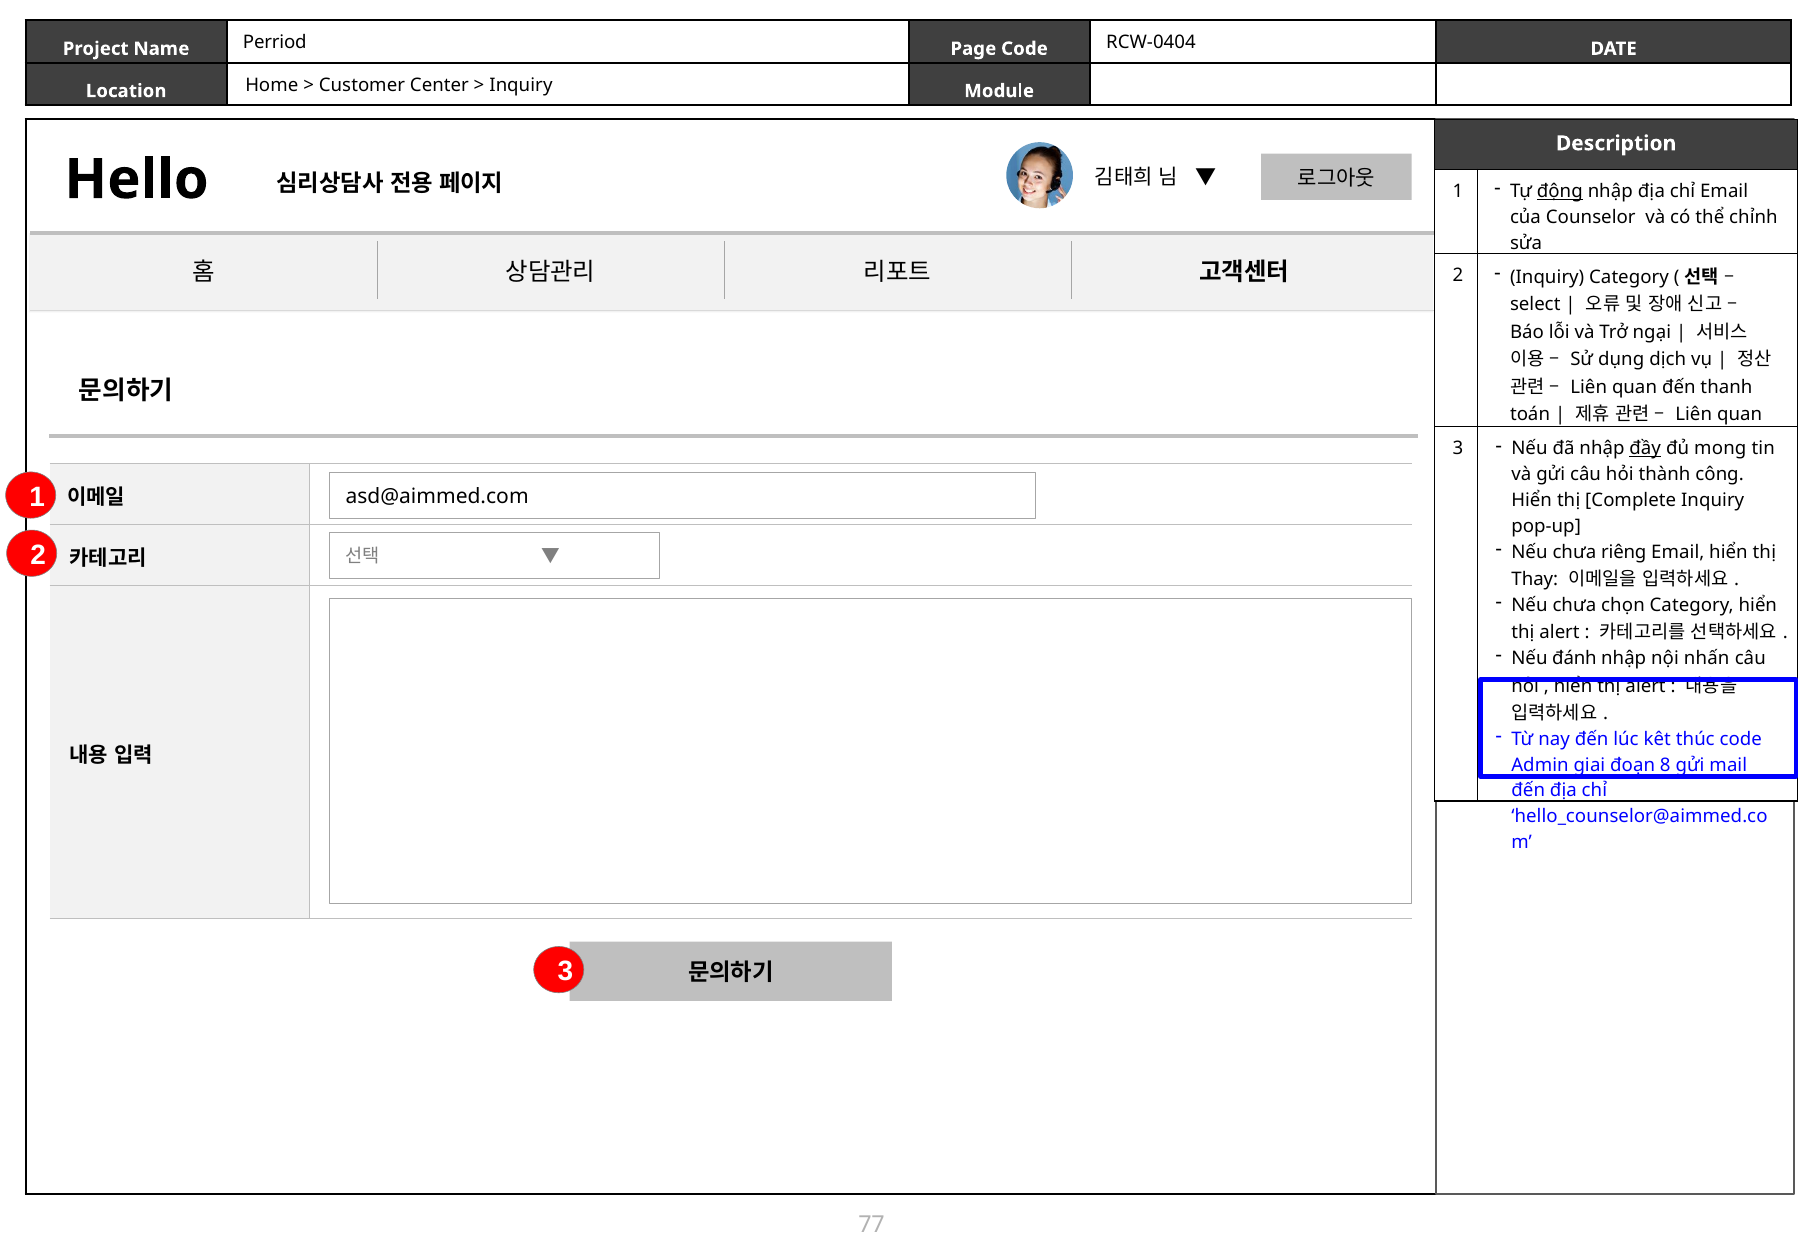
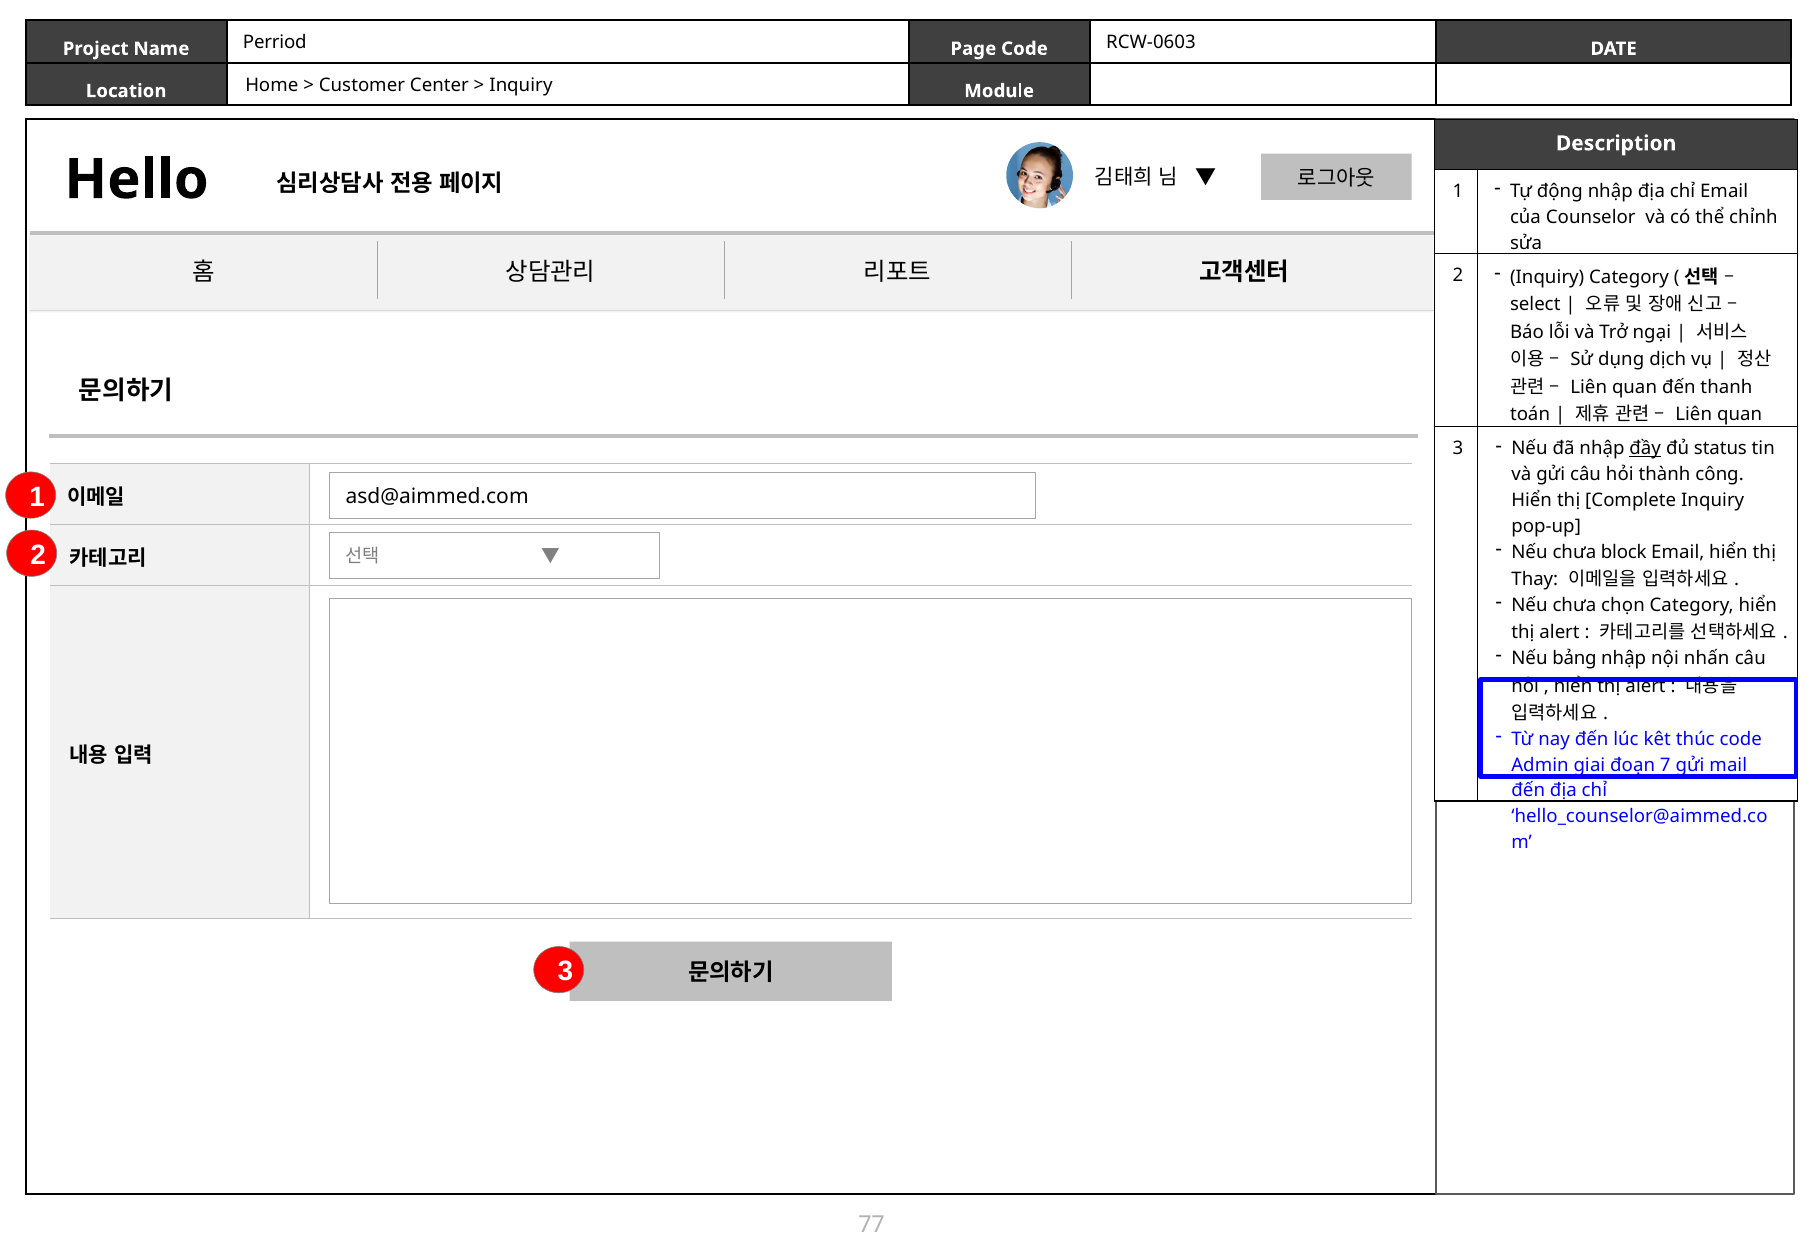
RCW-0404: RCW-0404 -> RCW-0603
động underline: present -> none
mong: mong -> status
riêng: riêng -> block
đánh: đánh -> bảng
8: 8 -> 7
